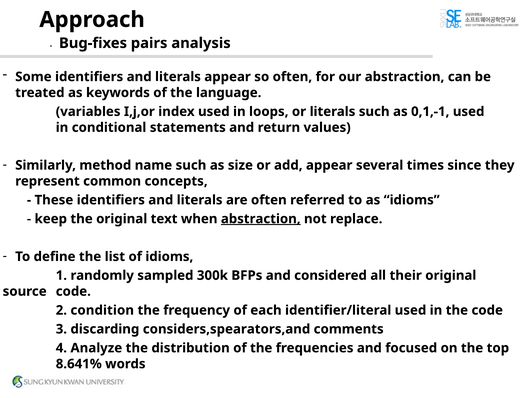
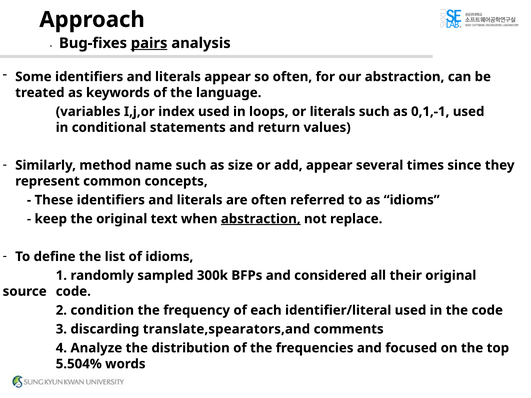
pairs underline: none -> present
considers,spearators,and: considers,spearators,and -> translate,spearators,and
8.641%: 8.641% -> 5.504%
